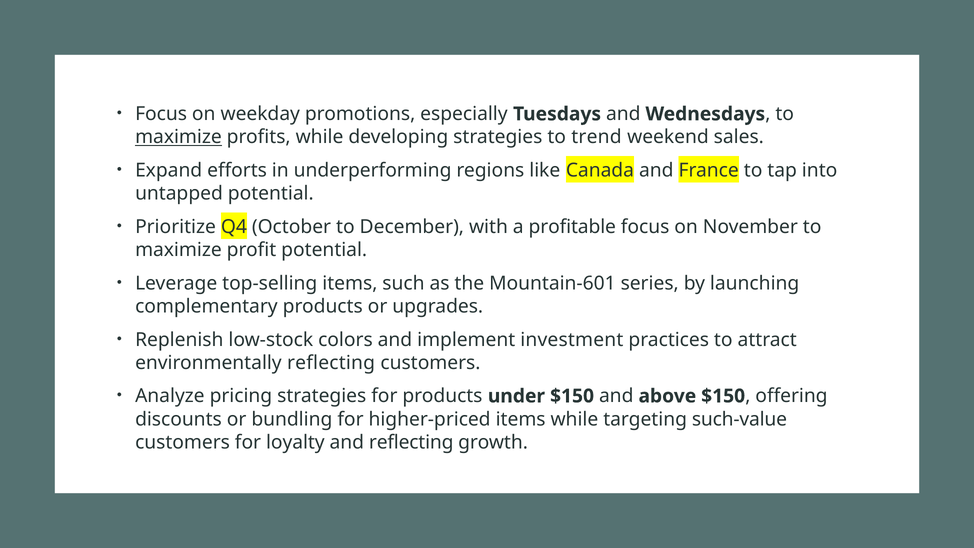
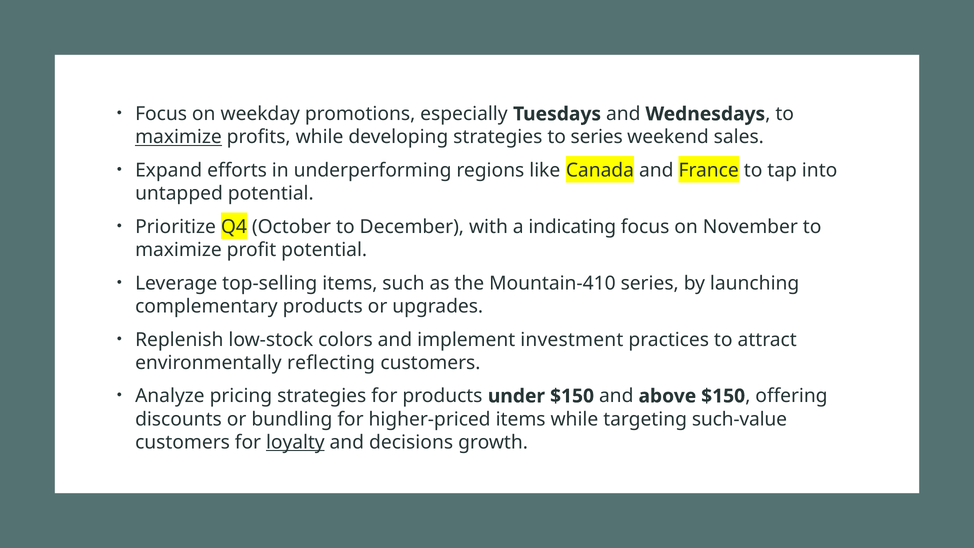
to trend: trend -> series
profitable: profitable -> indicating
Mountain-601: Mountain-601 -> Mountain-410
loyalty underline: none -> present
and reflecting: reflecting -> decisions
